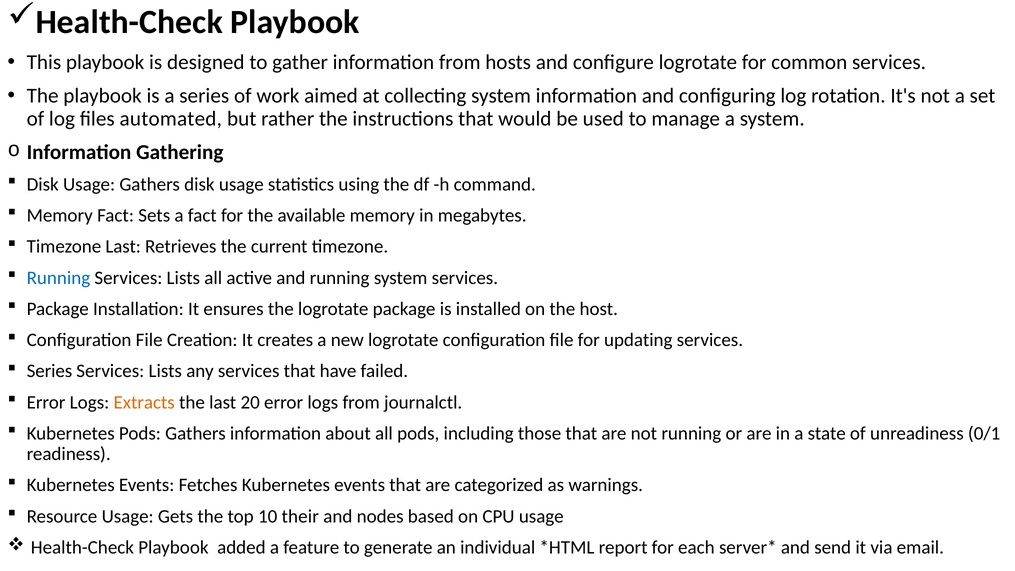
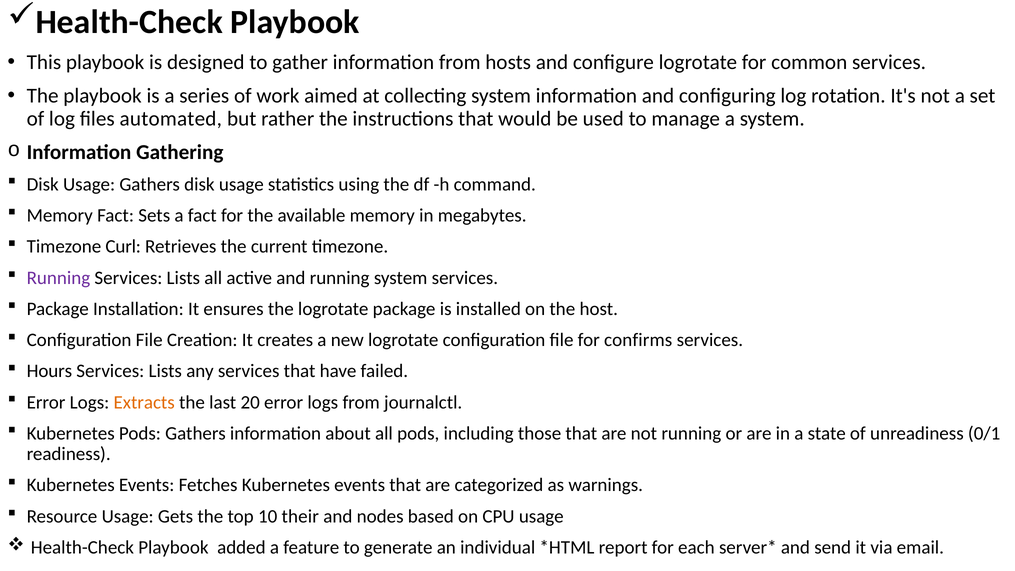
Timezone Last: Last -> Curl
Running at (58, 278) colour: blue -> purple
updating: updating -> confirms
Series at (49, 371): Series -> Hours
